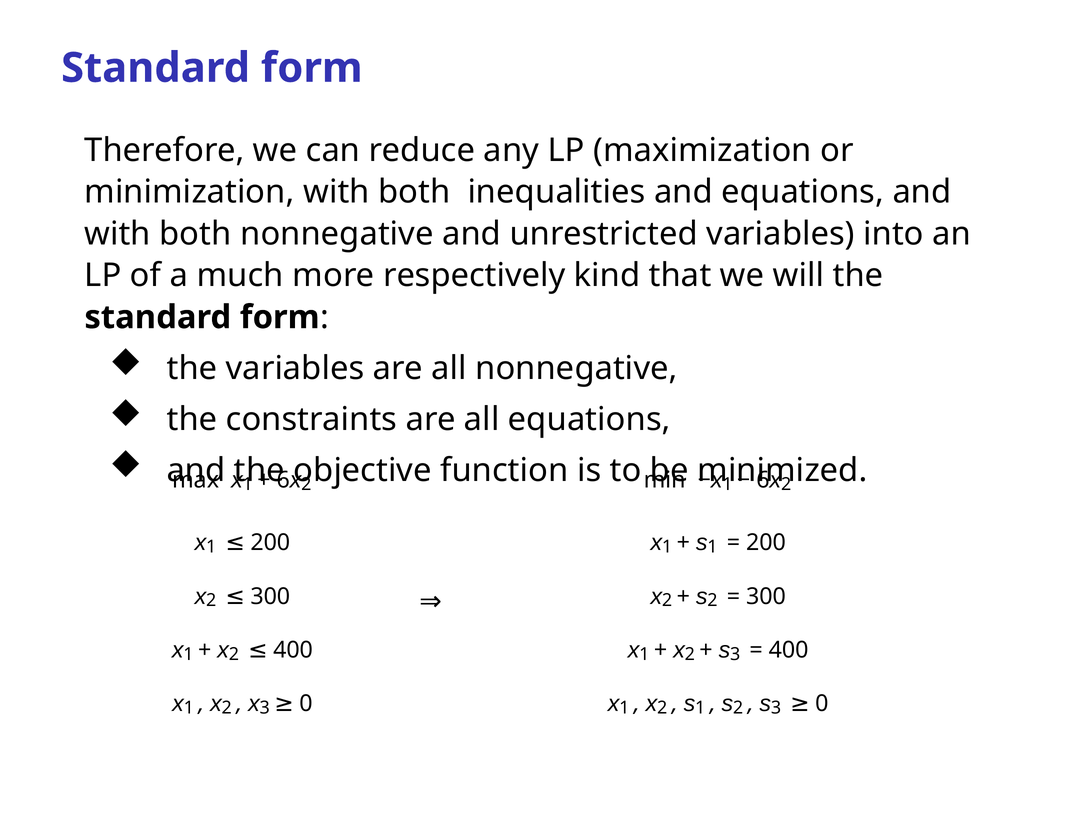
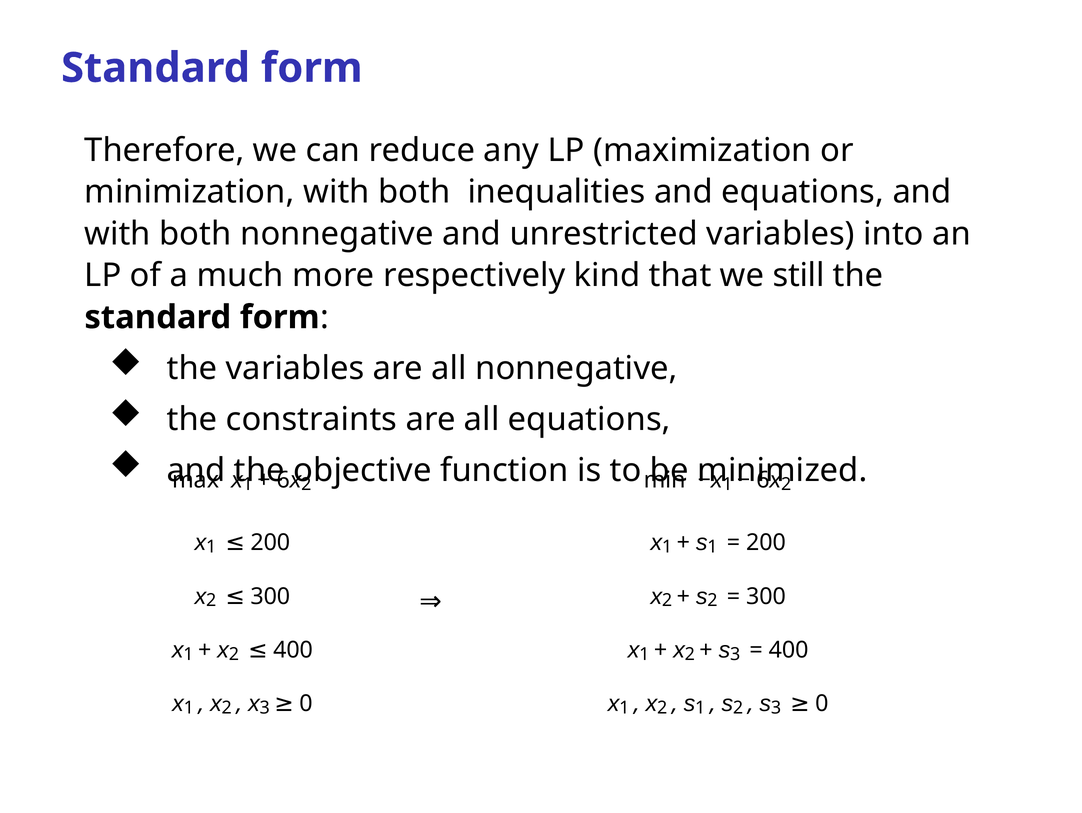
will: will -> still
